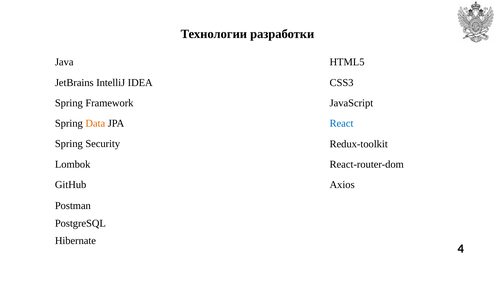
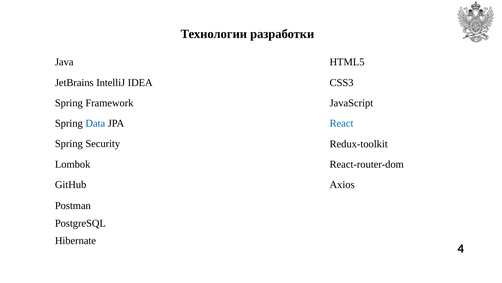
Data colour: orange -> blue
